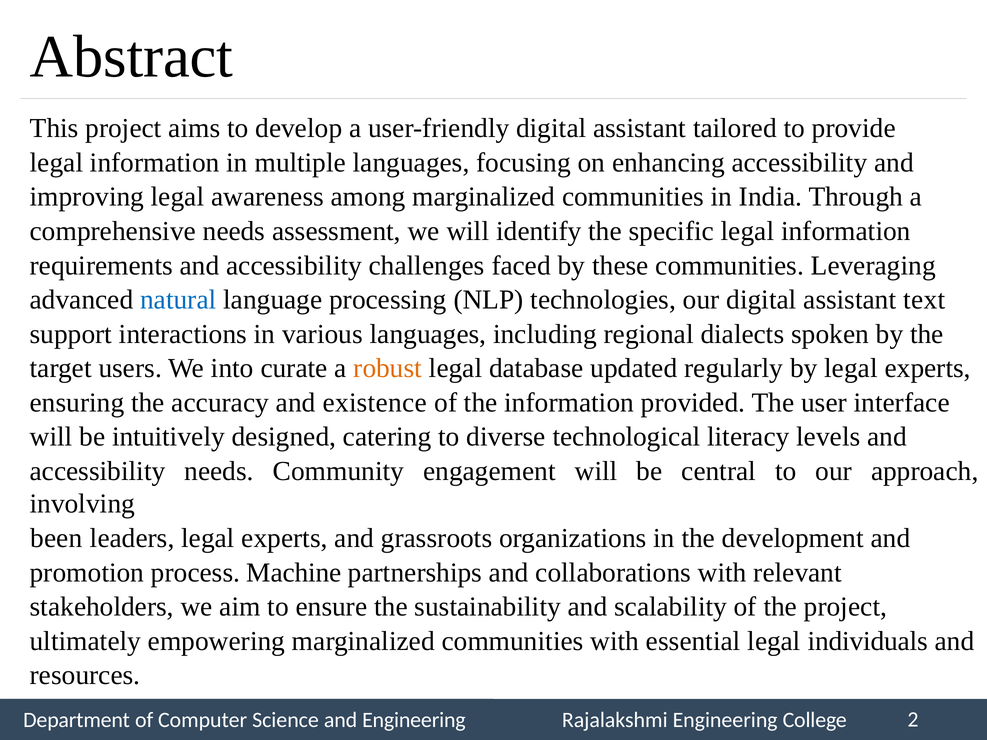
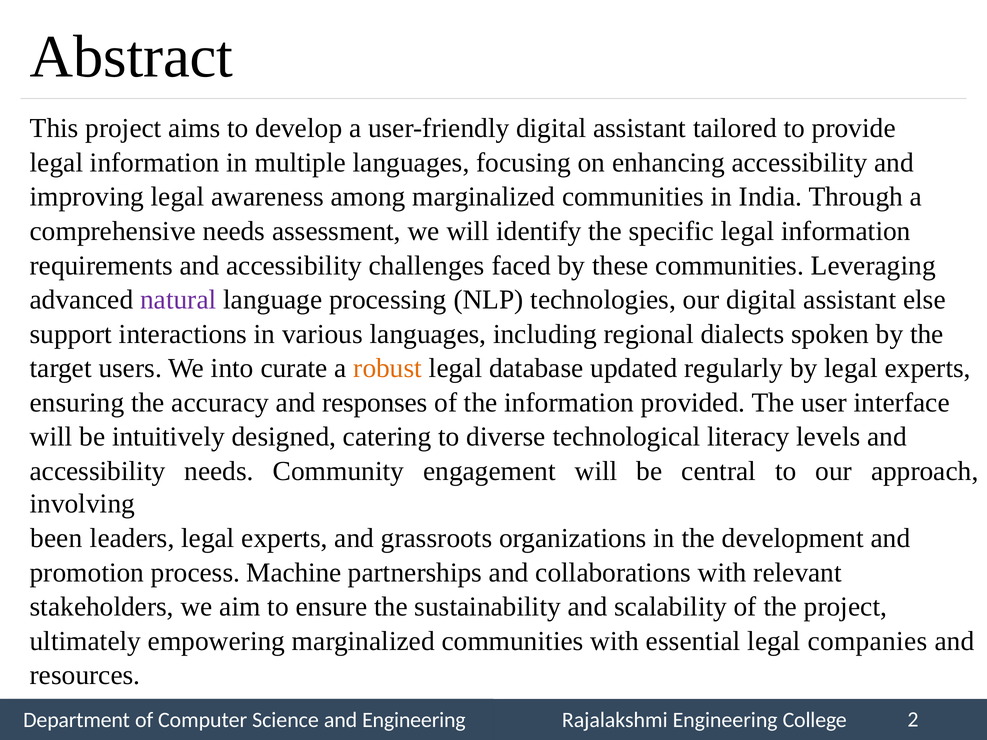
natural colour: blue -> purple
text: text -> else
existence: existence -> responses
individuals: individuals -> companies
